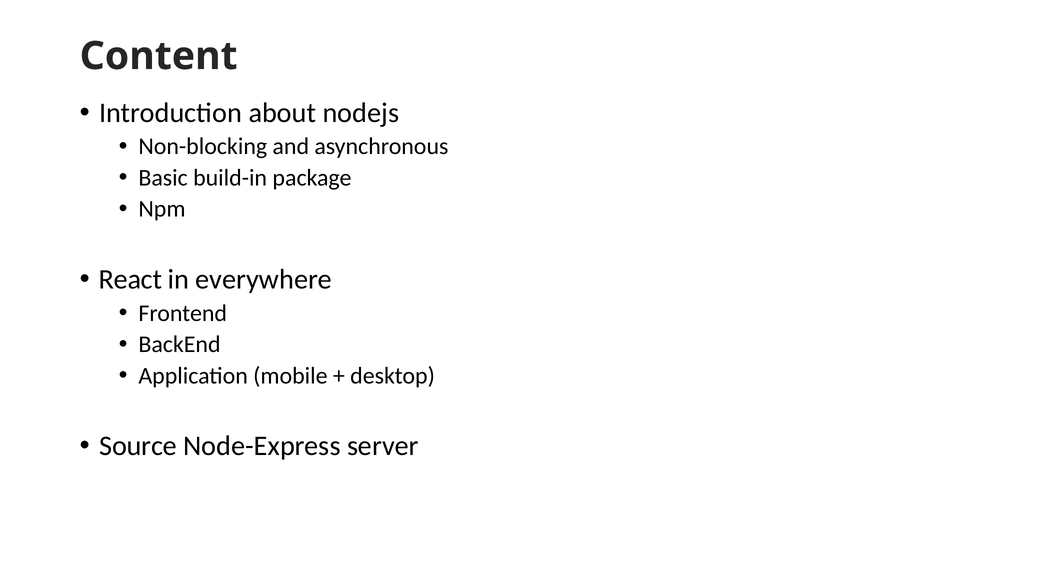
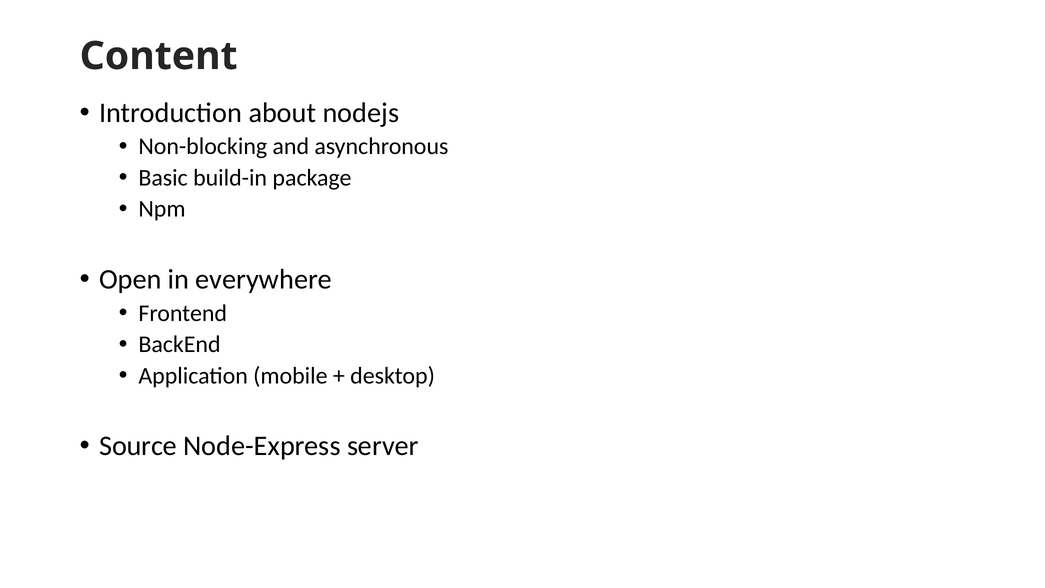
React: React -> Open
